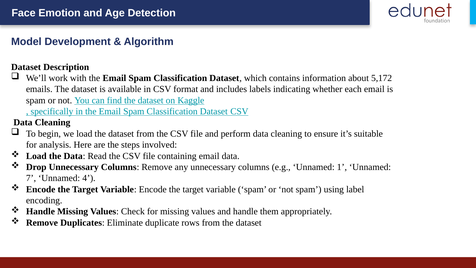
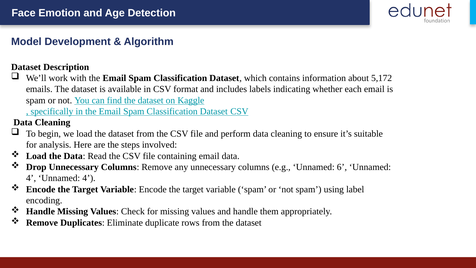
1: 1 -> 6
7 at (31, 178): 7 -> 4
